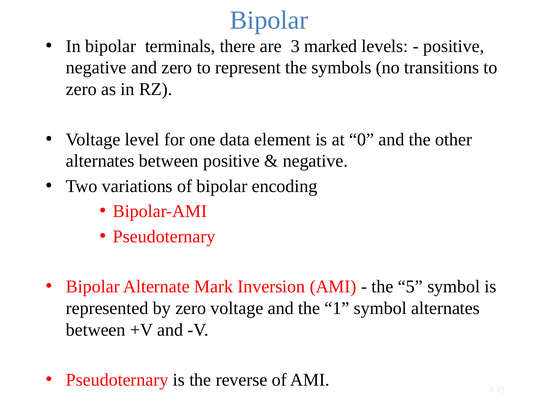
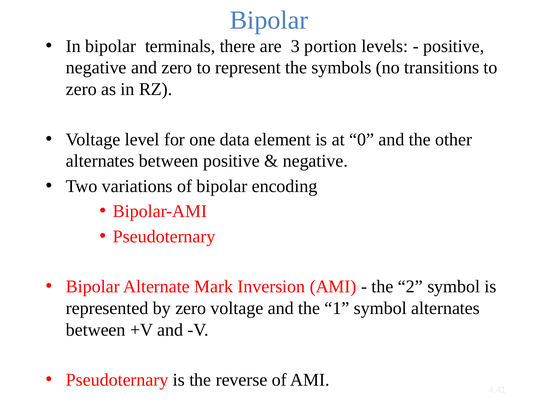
marked: marked -> portion
5: 5 -> 2
